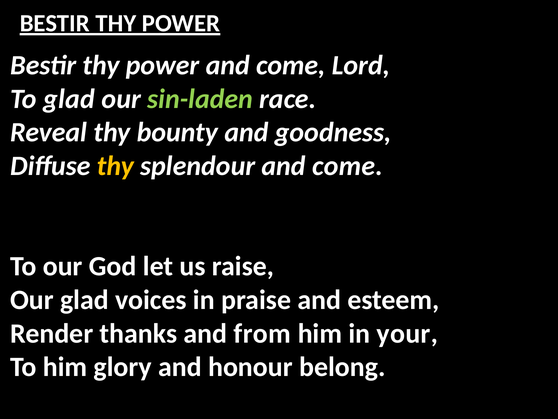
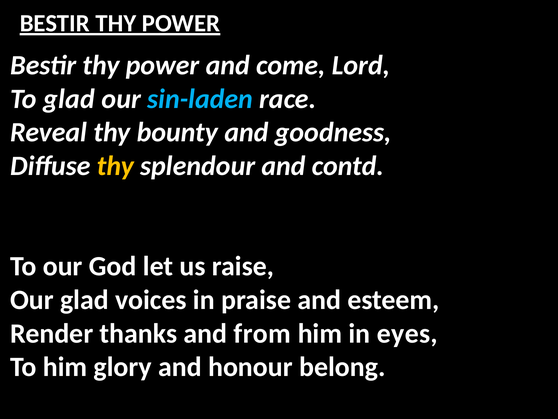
sin-laden colour: light green -> light blue
splendour and come: come -> contd
your: your -> eyes
